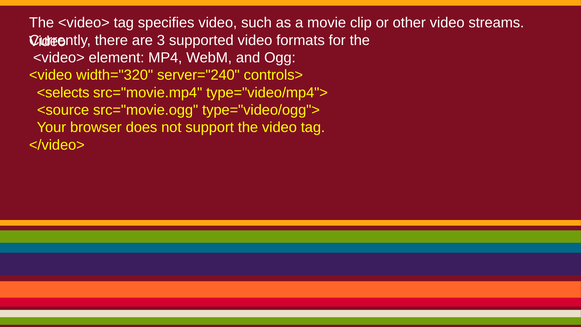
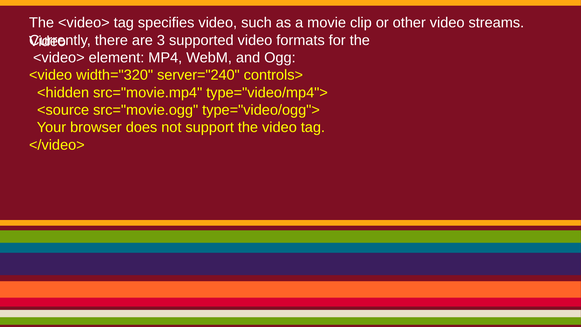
<selects: <selects -> <hidden
